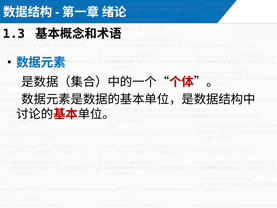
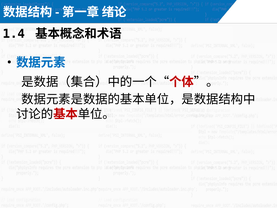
1.3: 1.3 -> 1.4
